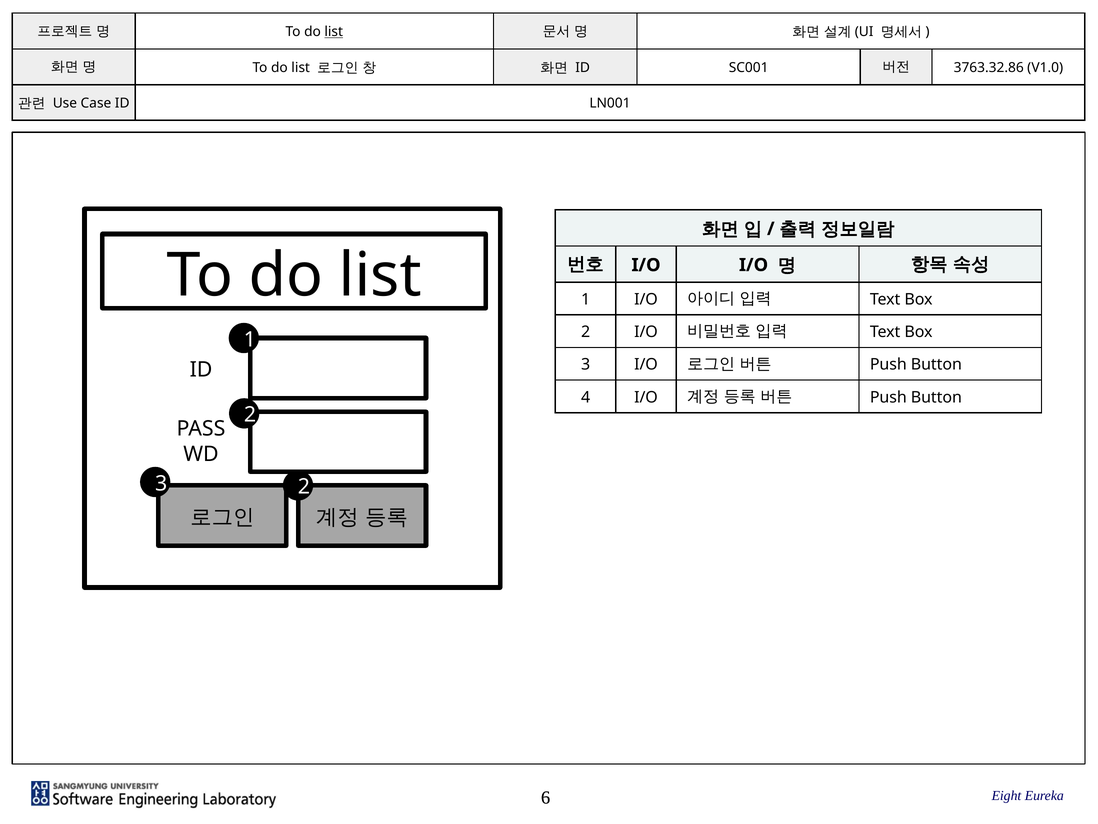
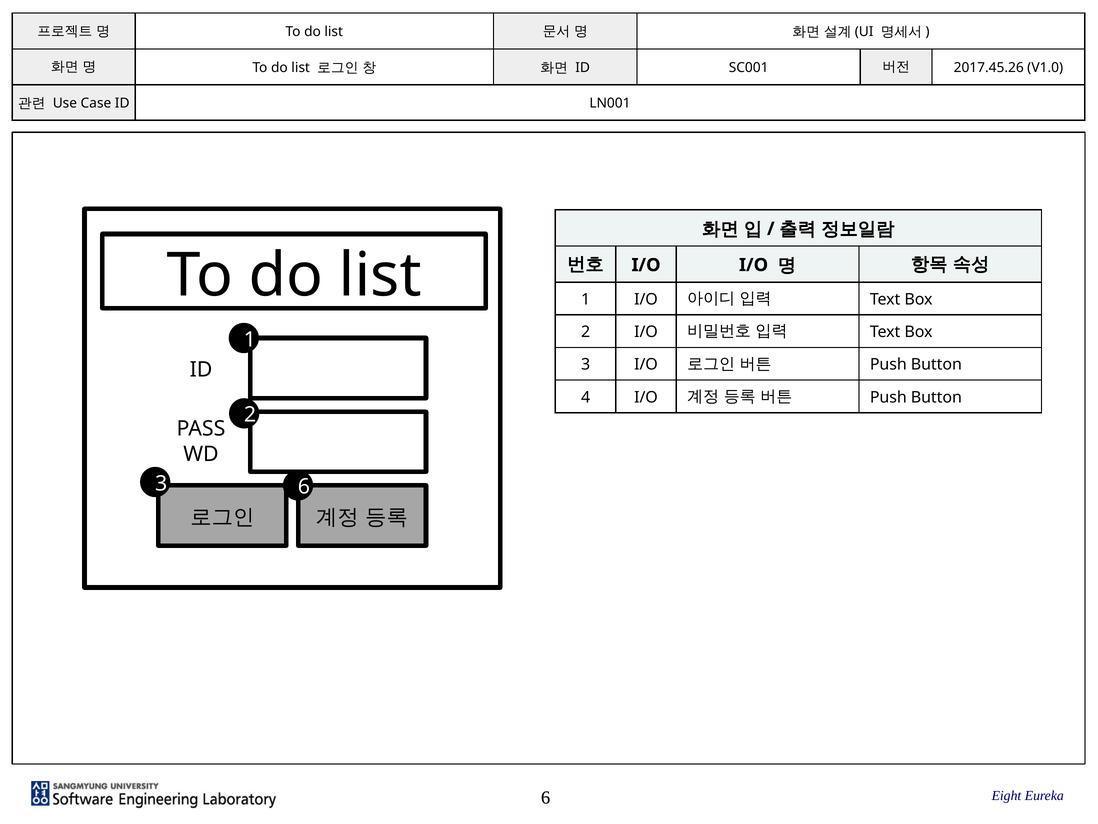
list at (334, 32) underline: present -> none
3763.32.86: 3763.32.86 -> 2017.45.26
3 2: 2 -> 6
